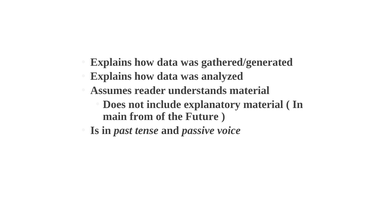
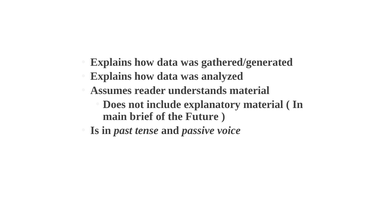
from: from -> brief
